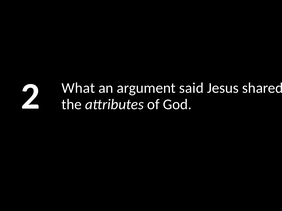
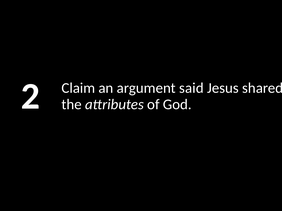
What: What -> Claim
